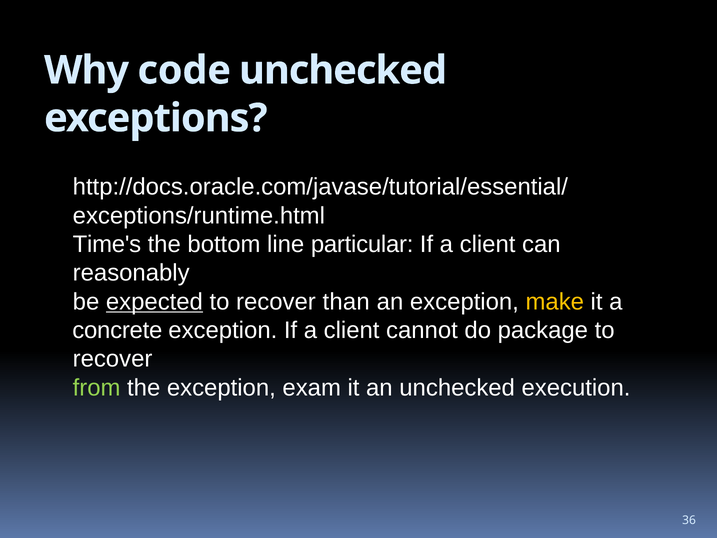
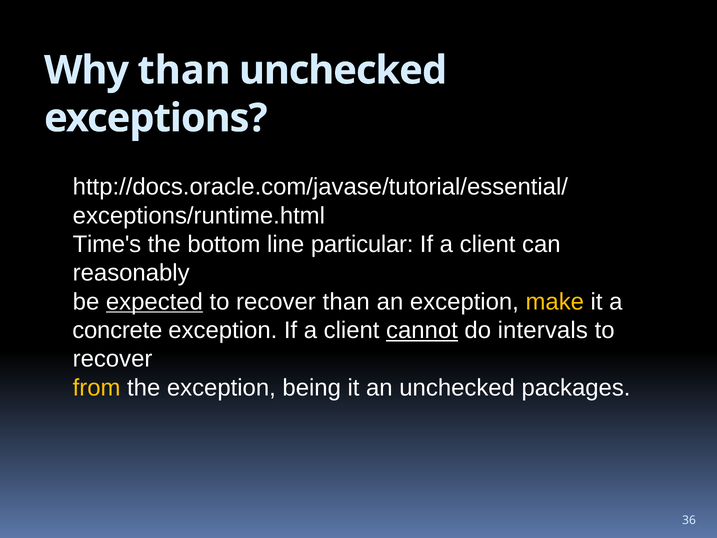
Why code: code -> than
cannot underline: none -> present
package: package -> intervals
from colour: light green -> yellow
exam: exam -> being
execution: execution -> packages
